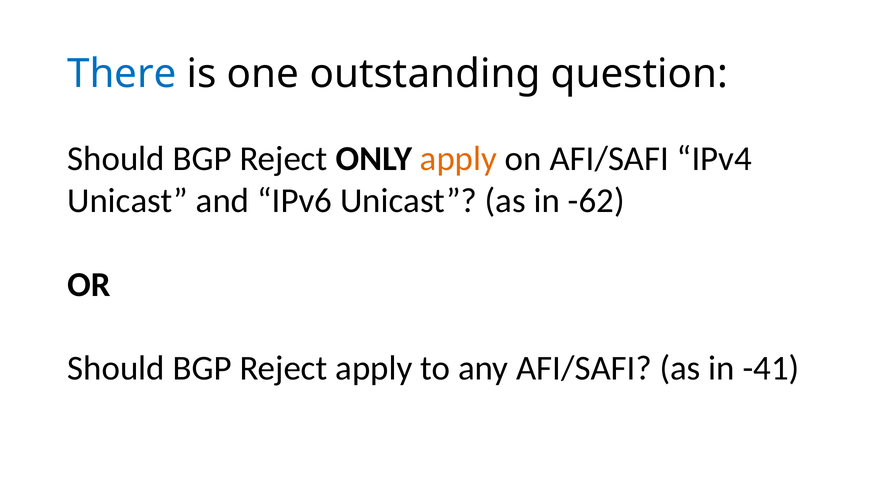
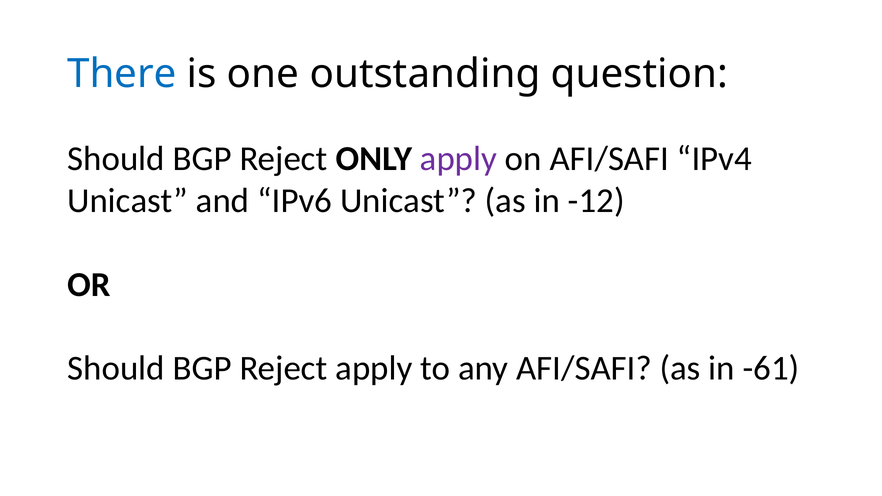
apply at (459, 159) colour: orange -> purple
-62: -62 -> -12
-41: -41 -> -61
